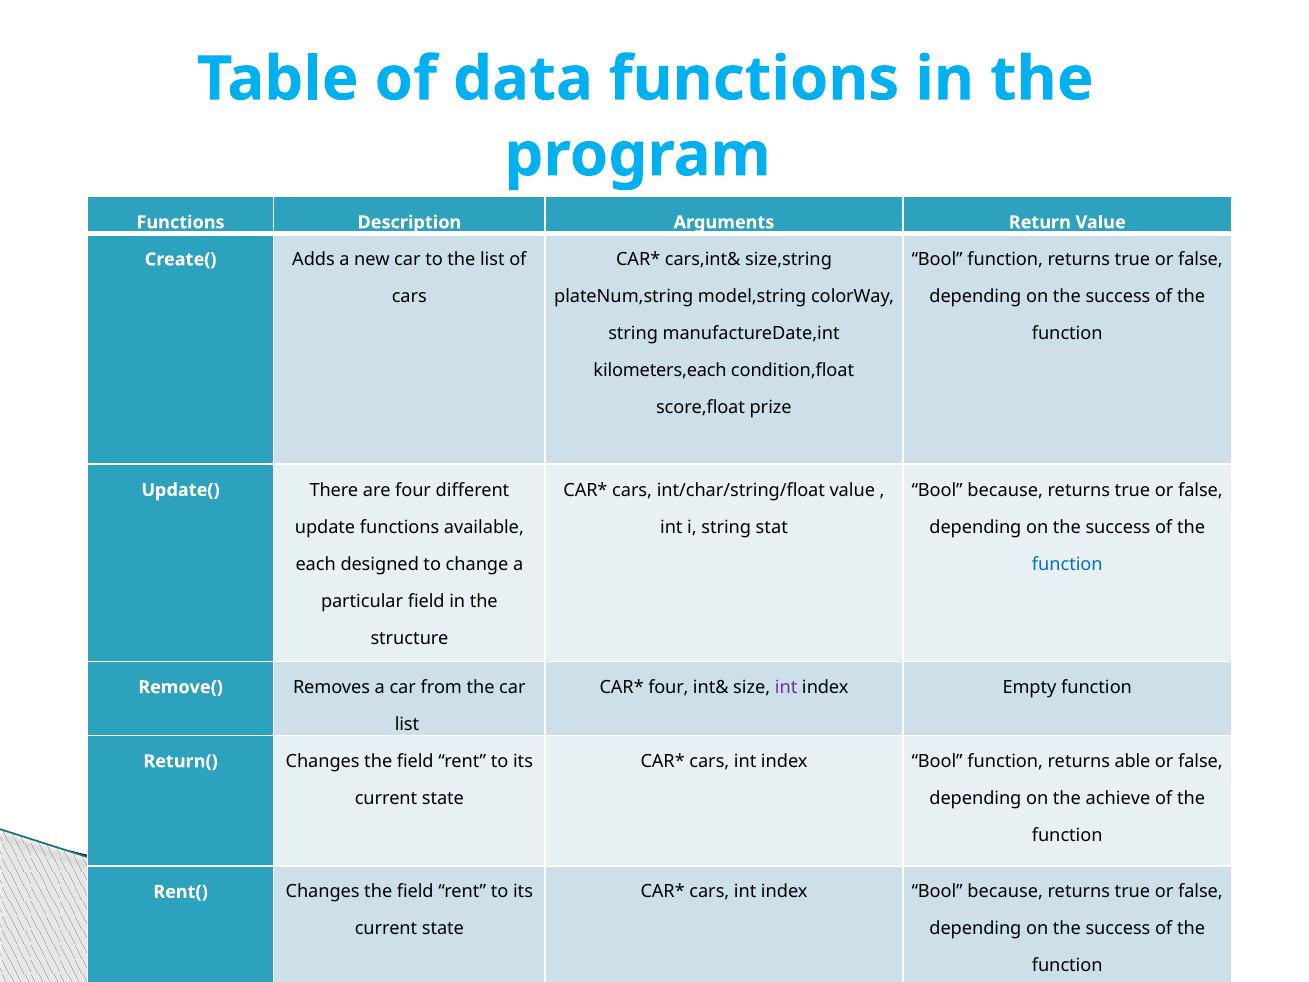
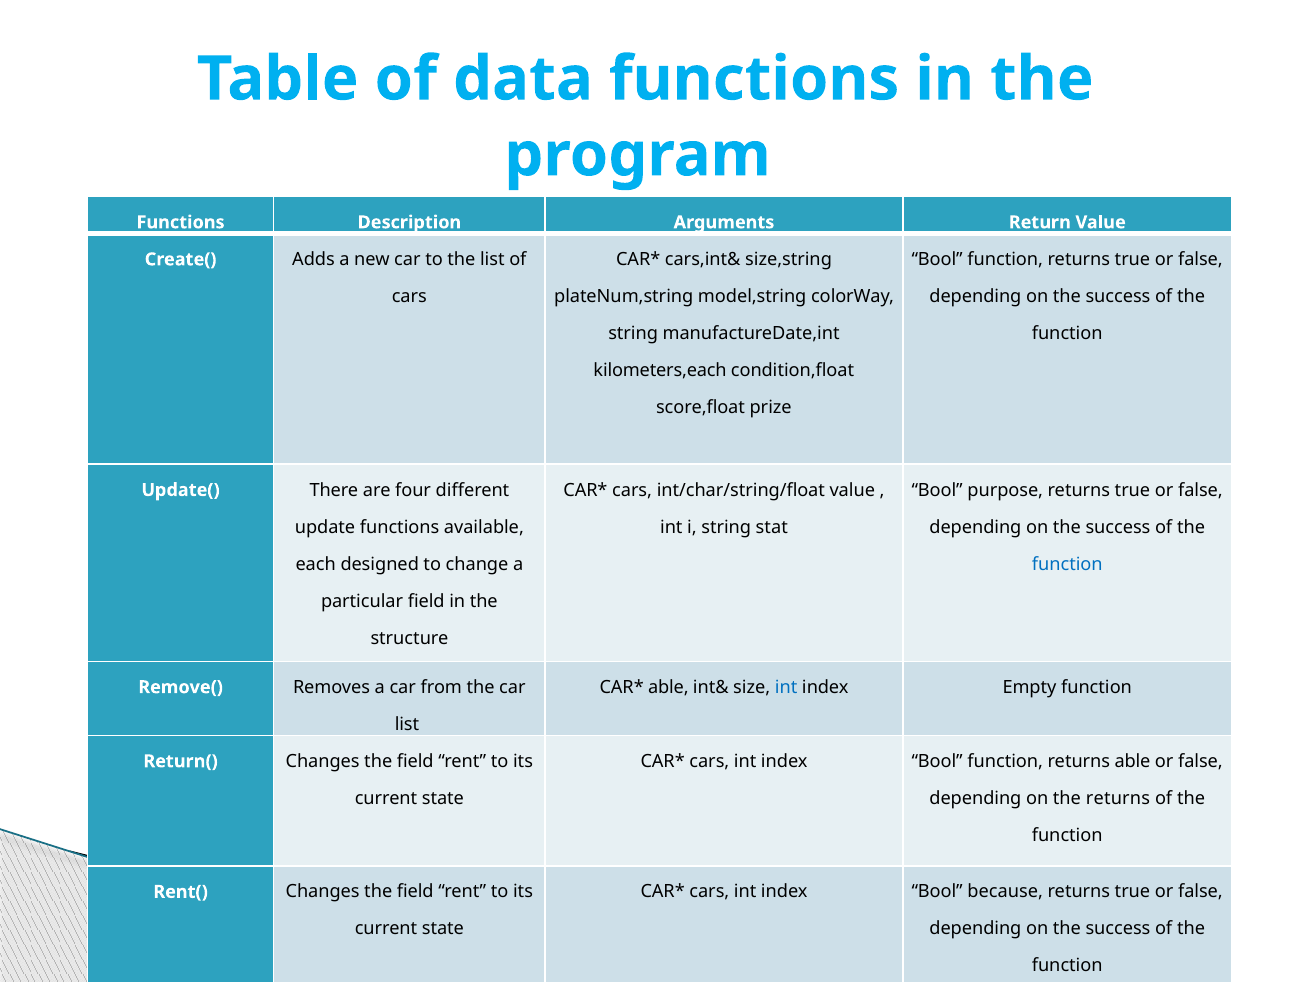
because at (1005, 490): because -> purpose
four at (668, 687): four -> able
int at (786, 687) colour: purple -> blue
the achieve: achieve -> returns
